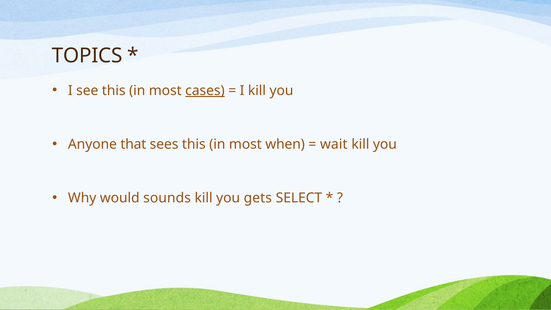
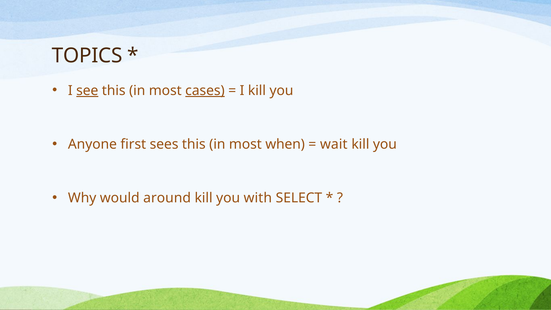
see underline: none -> present
that: that -> first
sounds: sounds -> around
gets: gets -> with
